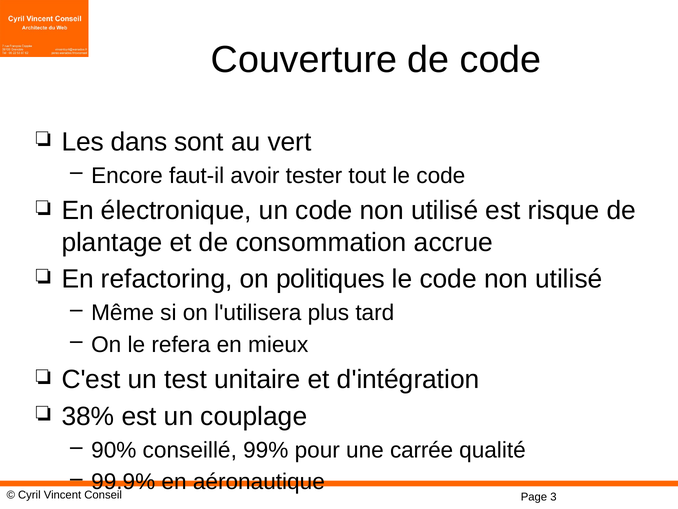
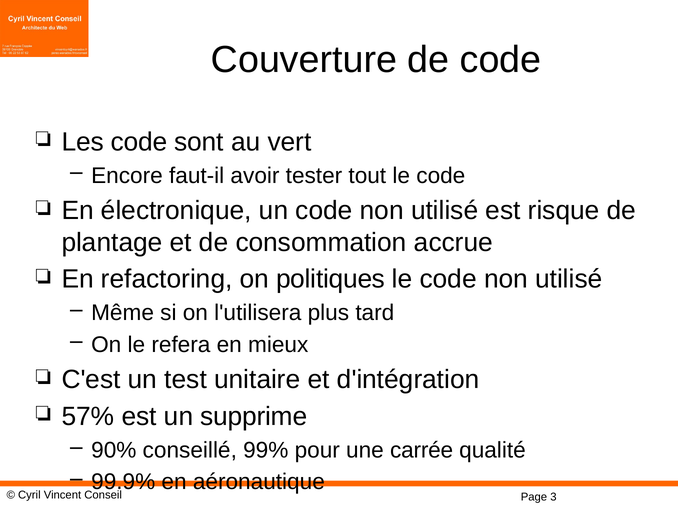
Les dans: dans -> code
38%: 38% -> 57%
couplage: couplage -> supprime
